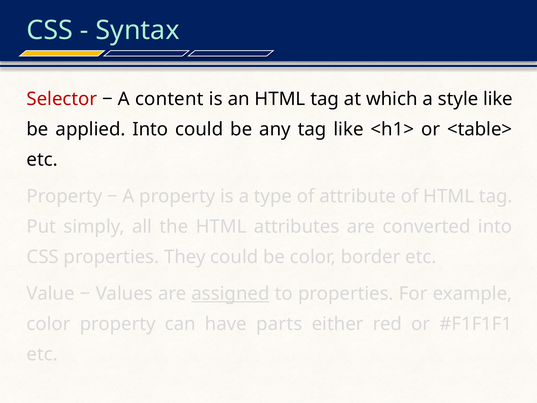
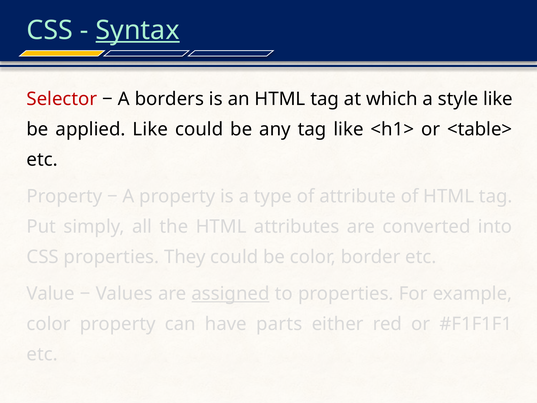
Syntax underline: none -> present
content: content -> borders
applied Into: Into -> Like
